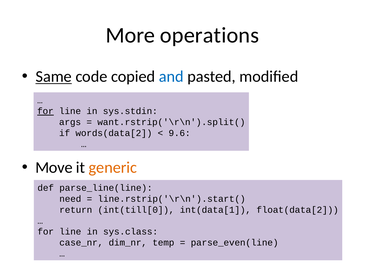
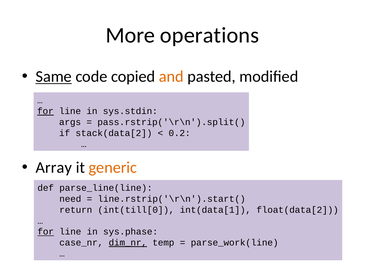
and colour: blue -> orange
want.rstrip('\r\n').split(: want.rstrip('\r\n').split( -> pass.rstrip('\r\n').split(
words(data[2: words(data[2 -> stack(data[2
9.6: 9.6 -> 0.2
Move: Move -> Array
for at (46, 232) underline: none -> present
sys.class: sys.class -> sys.phase
dim_nr underline: none -> present
parse_even(line: parse_even(line -> parse_work(line
